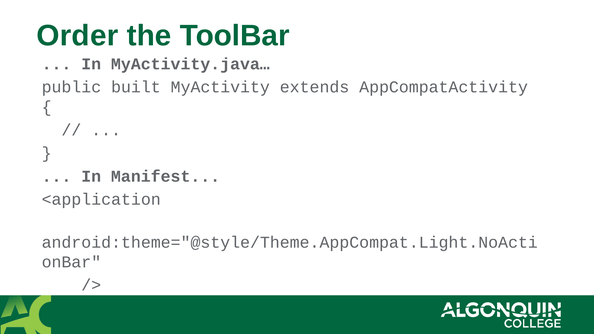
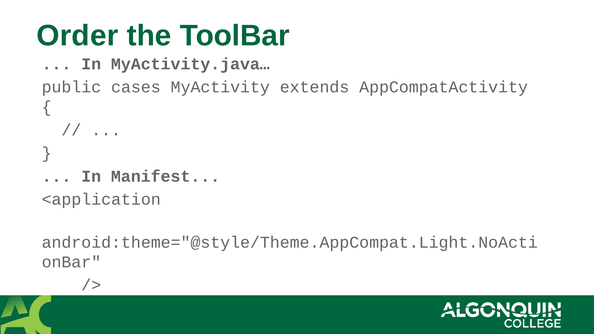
built: built -> cases
